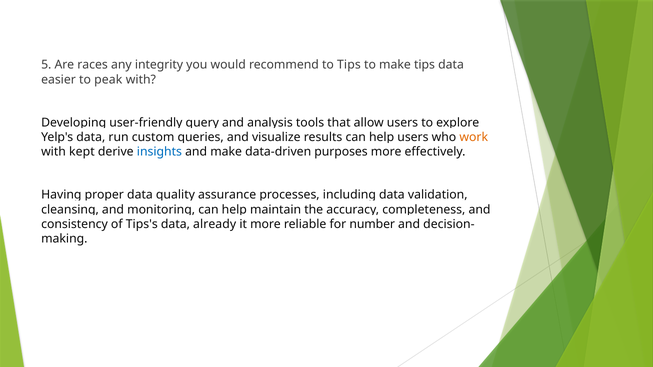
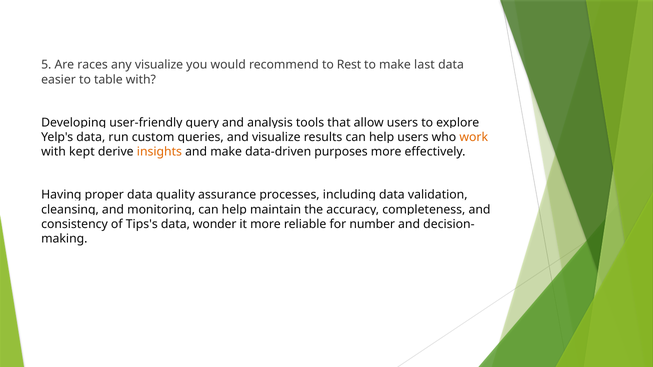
any integrity: integrity -> visualize
to Tips: Tips -> Rest
make tips: tips -> last
peak: peak -> table
insights colour: blue -> orange
already: already -> wonder
